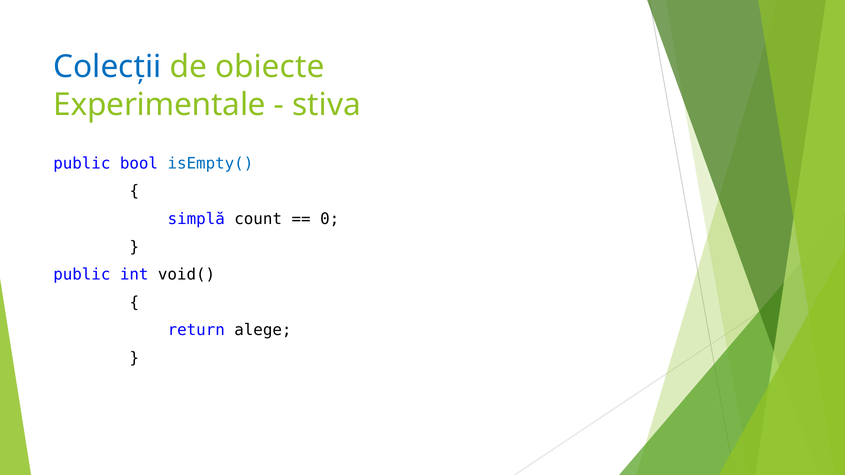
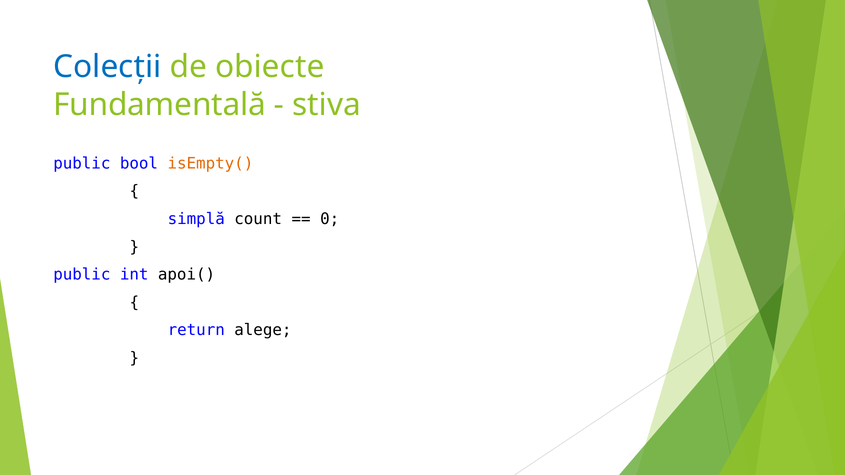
Experimentale: Experimentale -> Fundamentală
isEmpty( colour: blue -> orange
void(: void( -> apoi(
